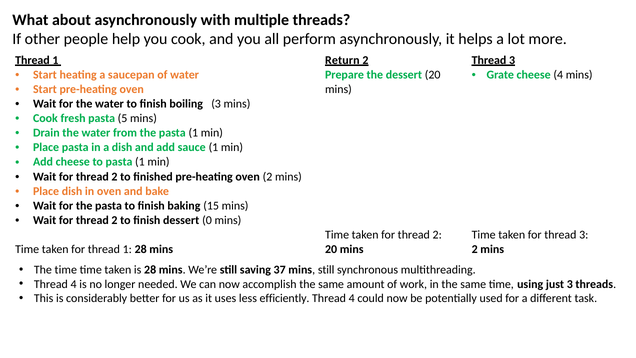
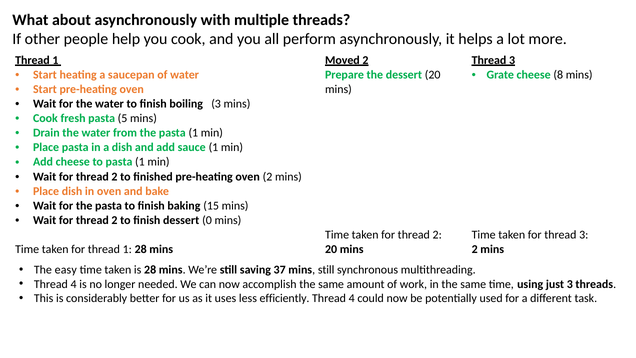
Return: Return -> Moved
cheese 4: 4 -> 8
The time: time -> easy
